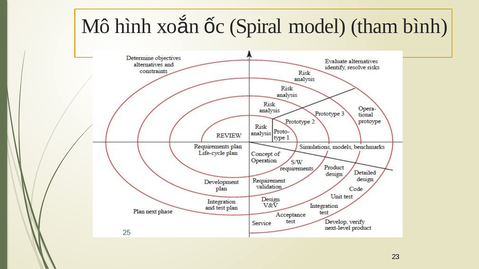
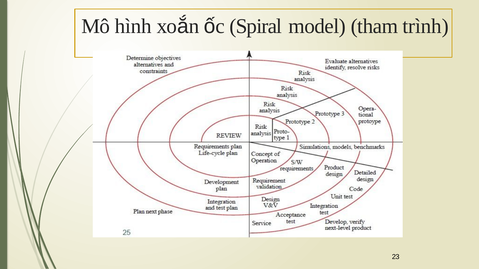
bình: bình -> trình
